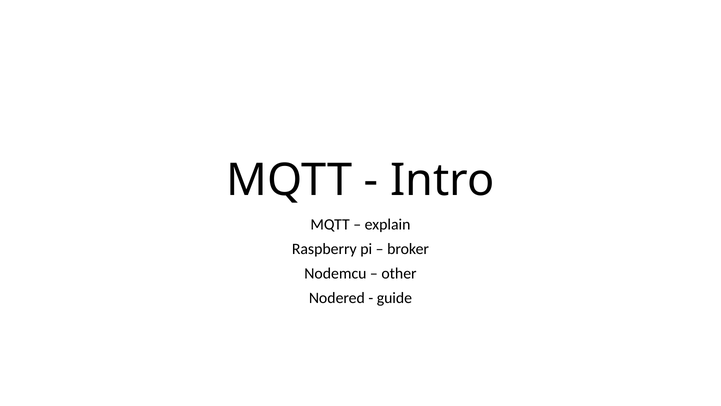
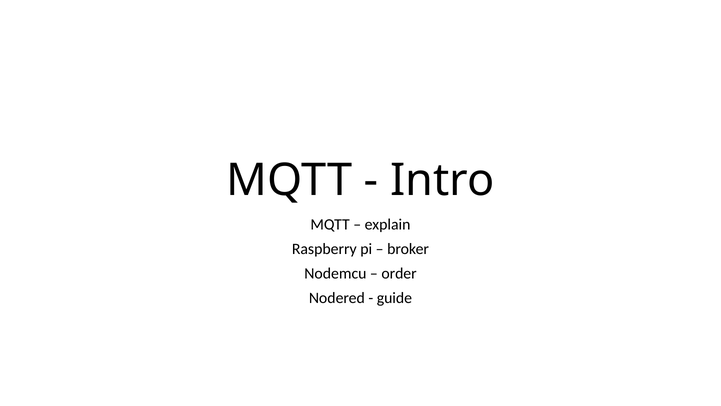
other: other -> order
